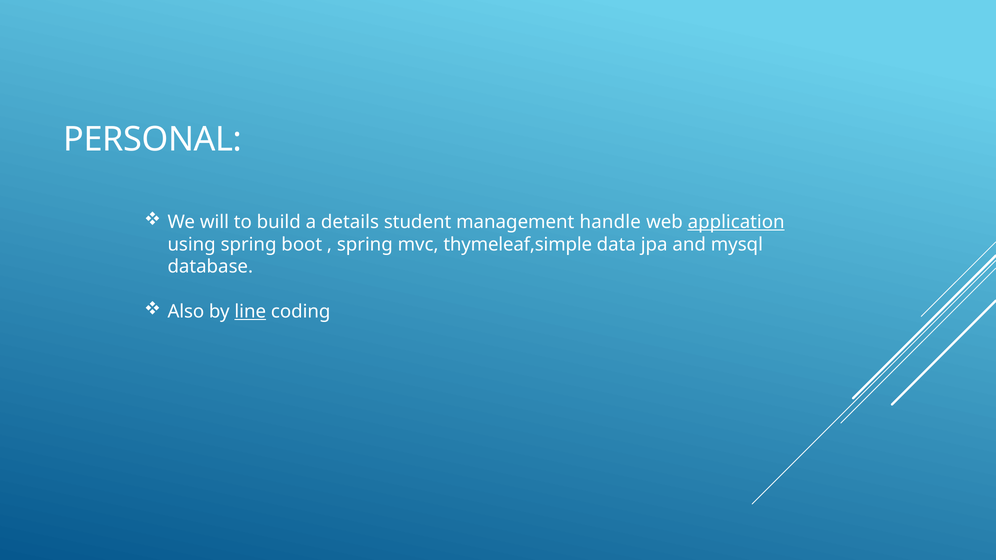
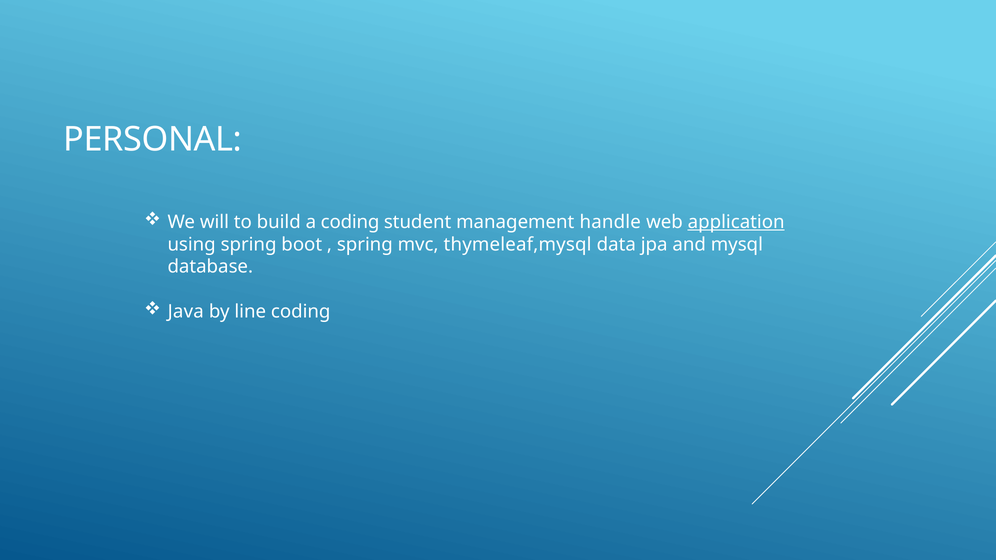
a details: details -> coding
thymeleaf,simple: thymeleaf,simple -> thymeleaf,mysql
Also: Also -> Java
line underline: present -> none
